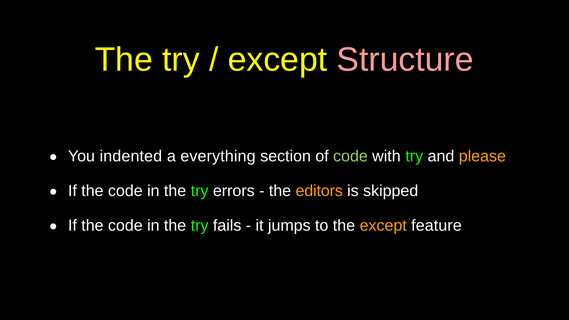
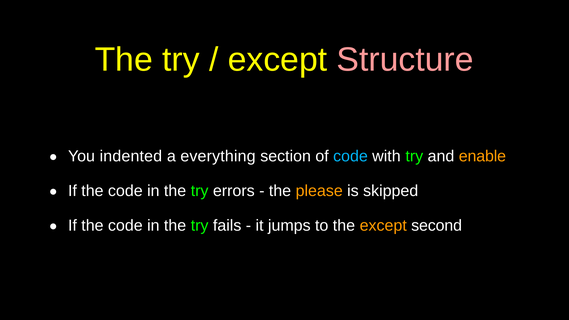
code at (350, 156) colour: light green -> light blue
please: please -> enable
editors: editors -> please
feature: feature -> second
